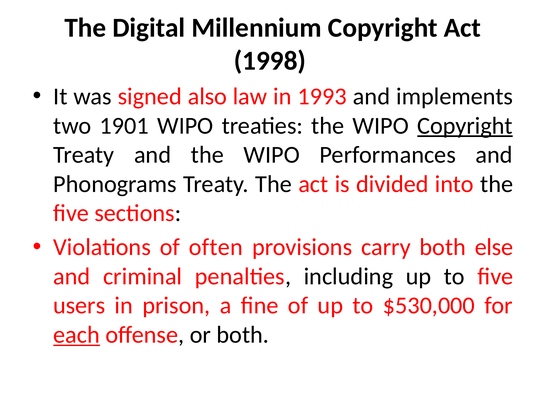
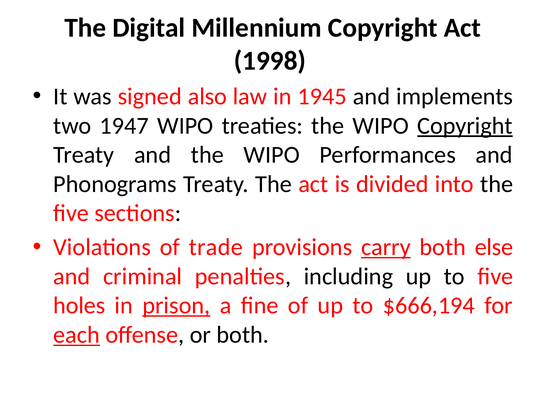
1993: 1993 -> 1945
1901: 1901 -> 1947
often: often -> trade
carry underline: none -> present
users: users -> holes
prison underline: none -> present
$530,000: $530,000 -> $666,194
